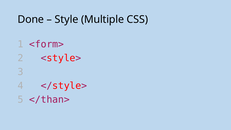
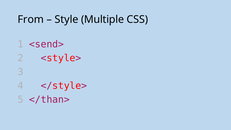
Done: Done -> From
<form>: <form> -> <send>
